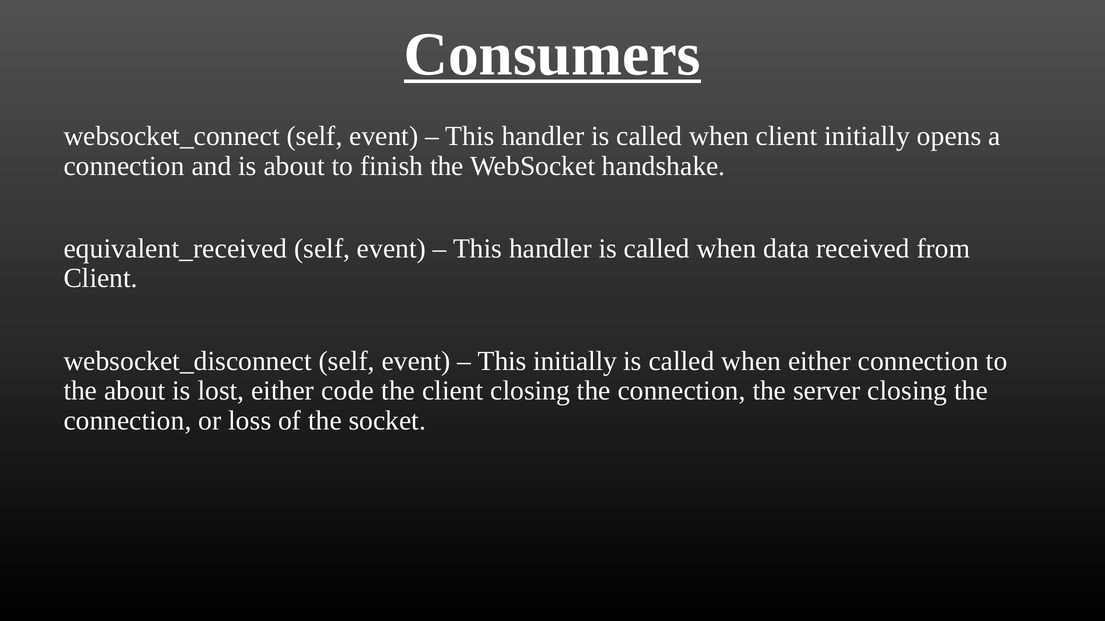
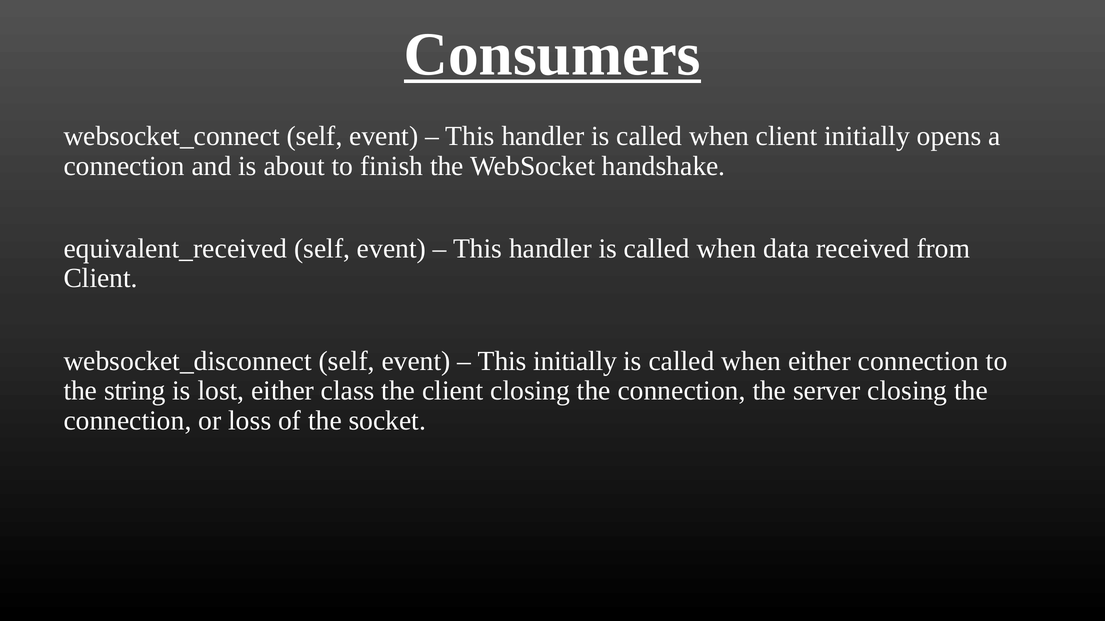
the about: about -> string
code: code -> class
